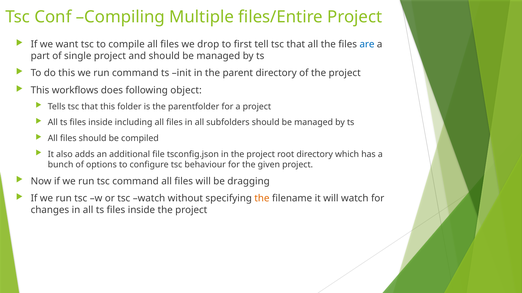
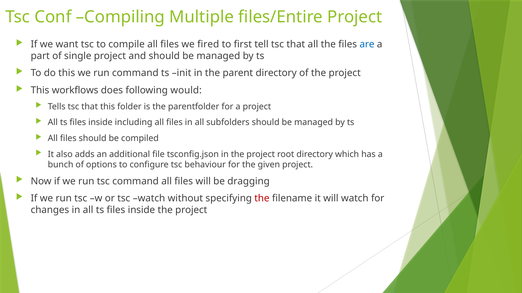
drop: drop -> fired
object: object -> would
the at (262, 199) colour: orange -> red
